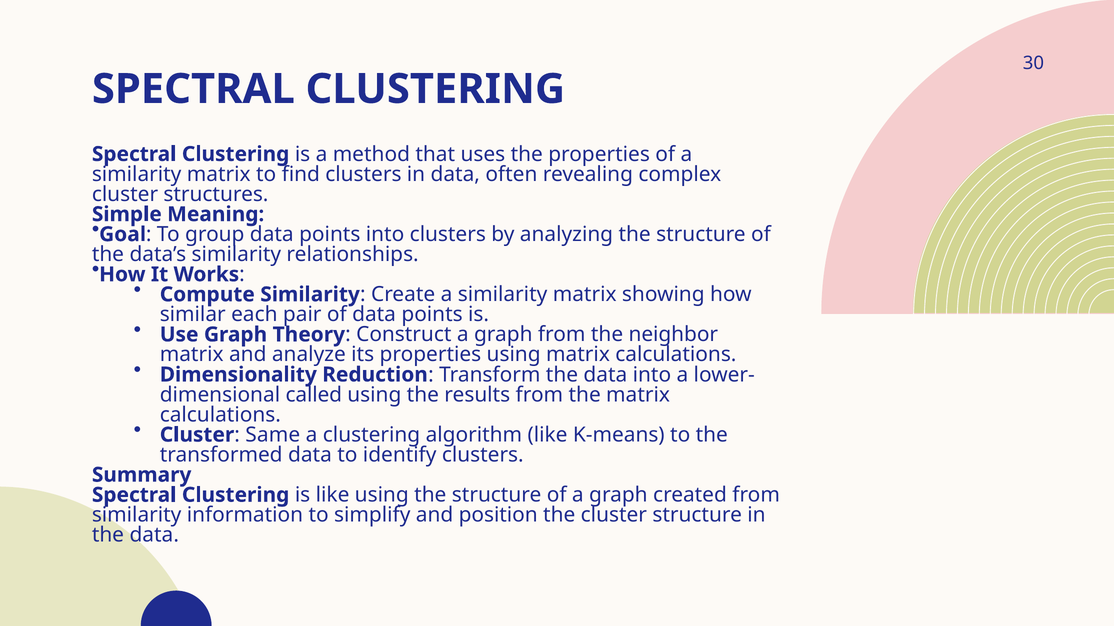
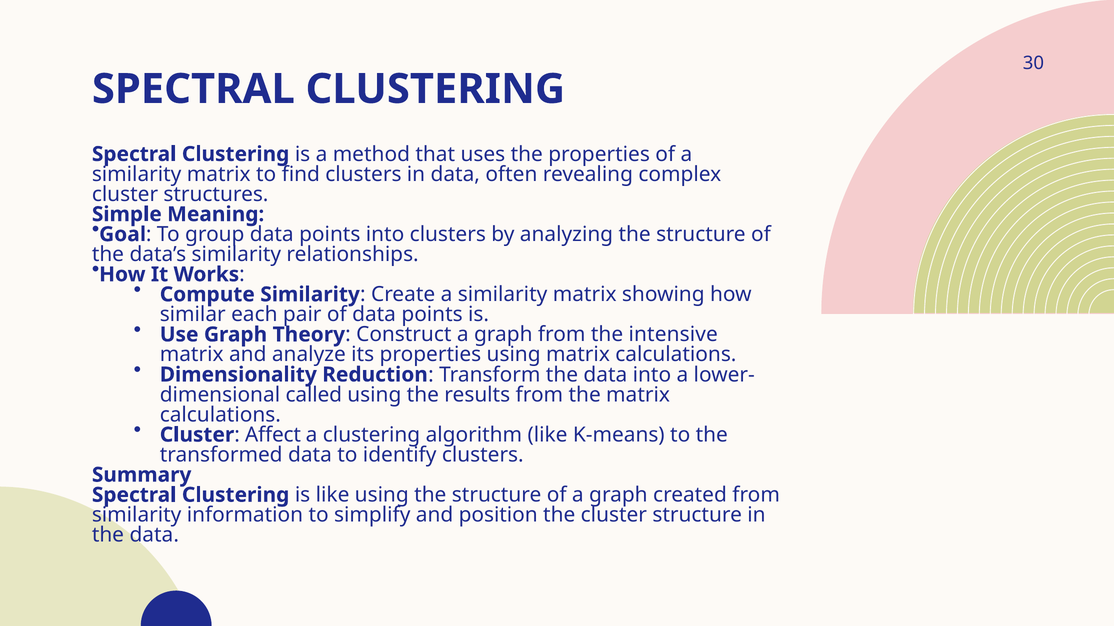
neighbor: neighbor -> intensive
Same: Same -> Affect
